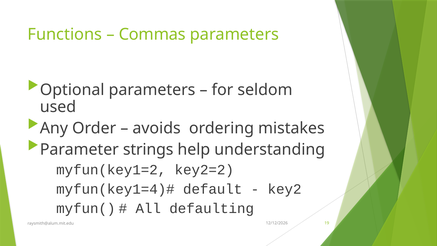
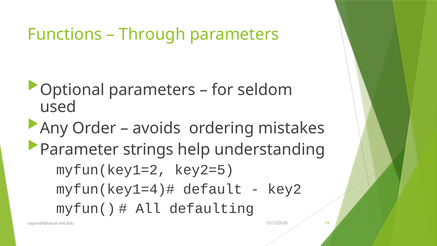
Commas: Commas -> Through
key2=2: key2=2 -> key2=5
